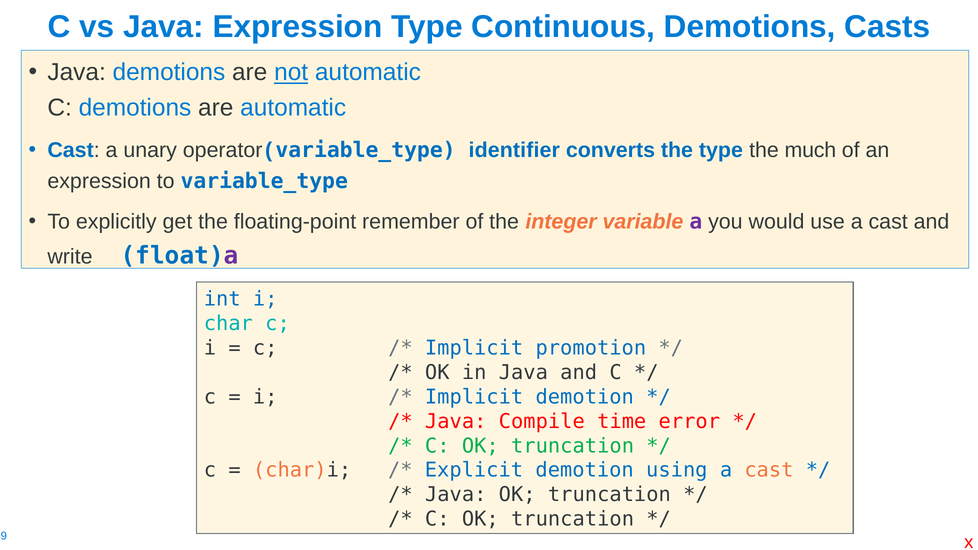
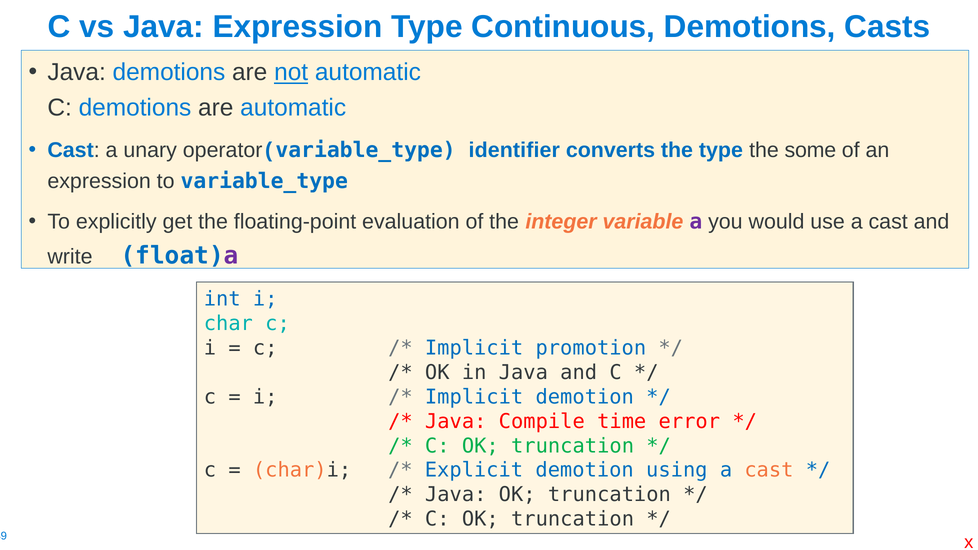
much: much -> some
remember: remember -> evaluation
